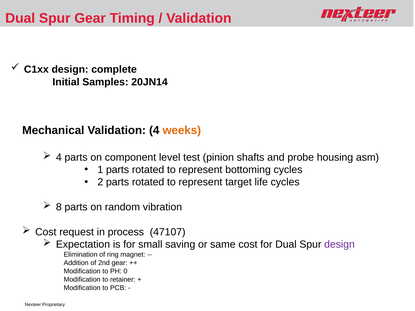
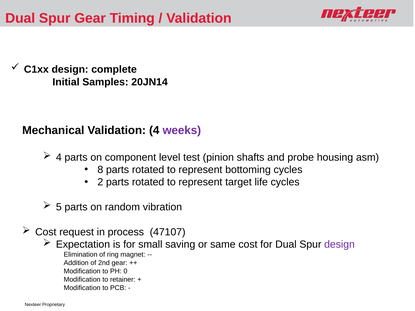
weeks colour: orange -> purple
1: 1 -> 8
8: 8 -> 5
